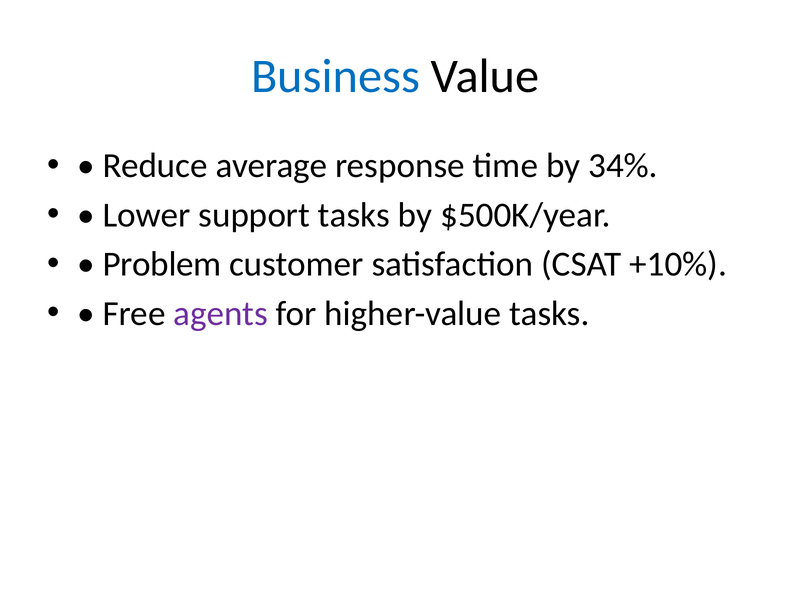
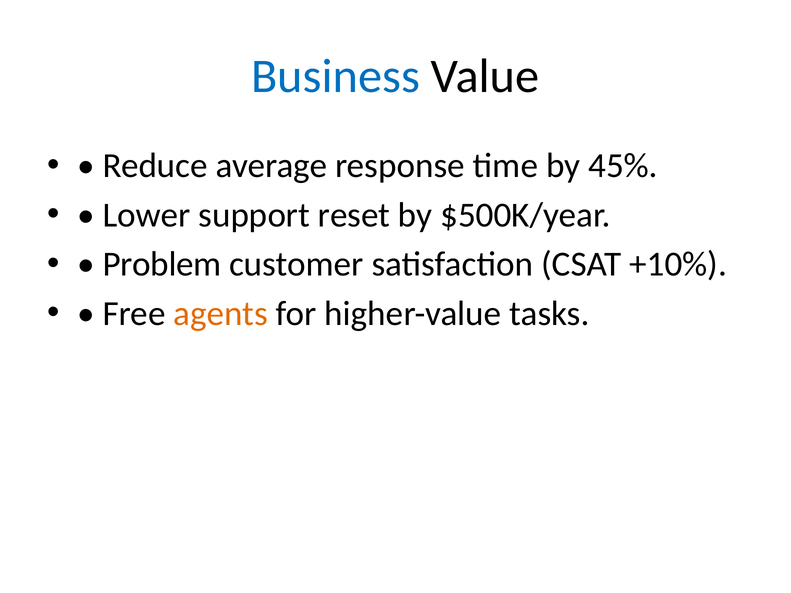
34%: 34% -> 45%
support tasks: tasks -> reset
agents colour: purple -> orange
